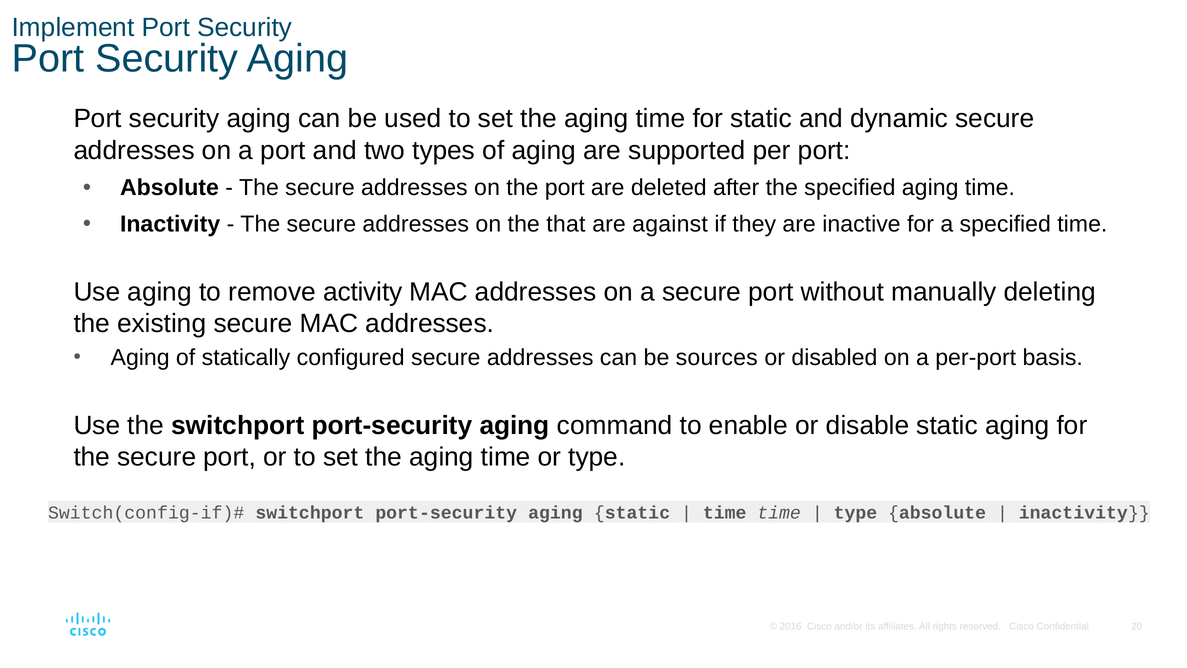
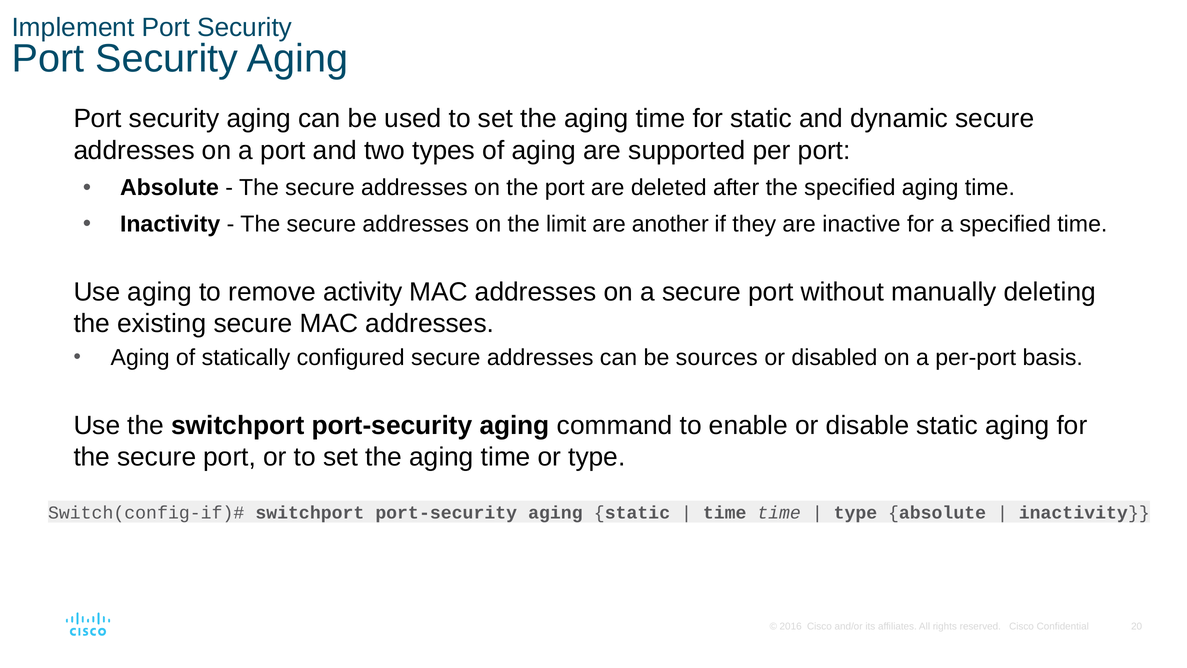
that: that -> limit
against: against -> another
